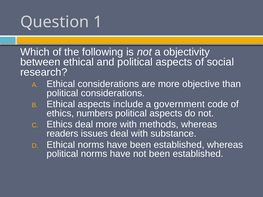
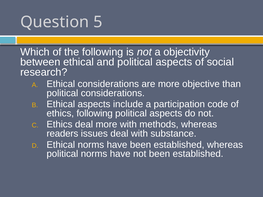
1: 1 -> 5
government: government -> participation
ethics numbers: numbers -> following
